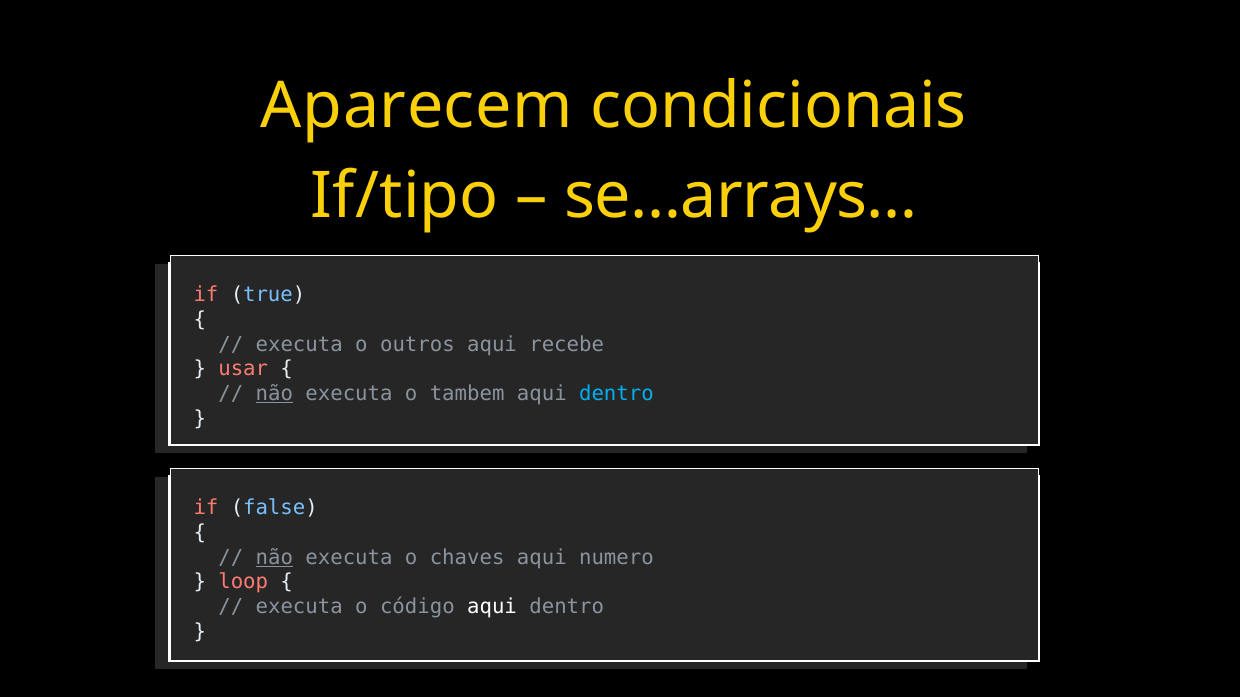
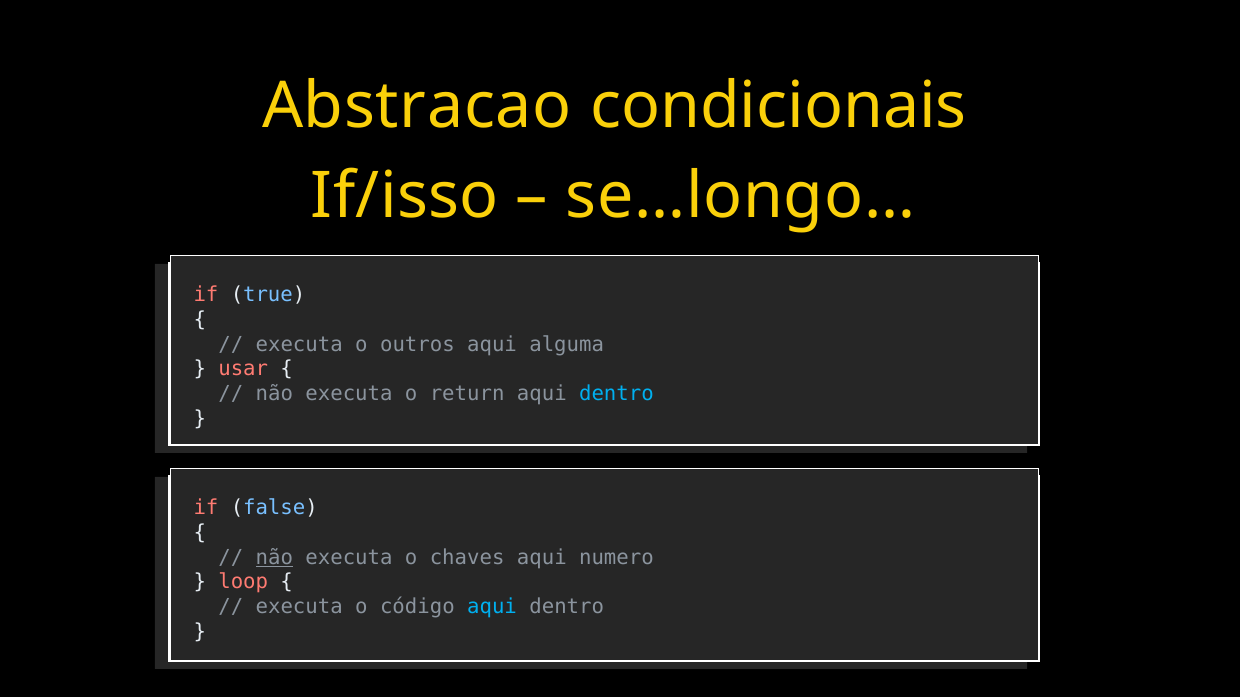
Aparecem: Aparecem -> Abstracao
If/tipo: If/tipo -> If/isso
se…arrays…: se…arrays… -> se…longo…
recebe: recebe -> alguma
não at (274, 394) underline: present -> none
tambem: tambem -> return
aqui at (492, 607) colour: white -> light blue
